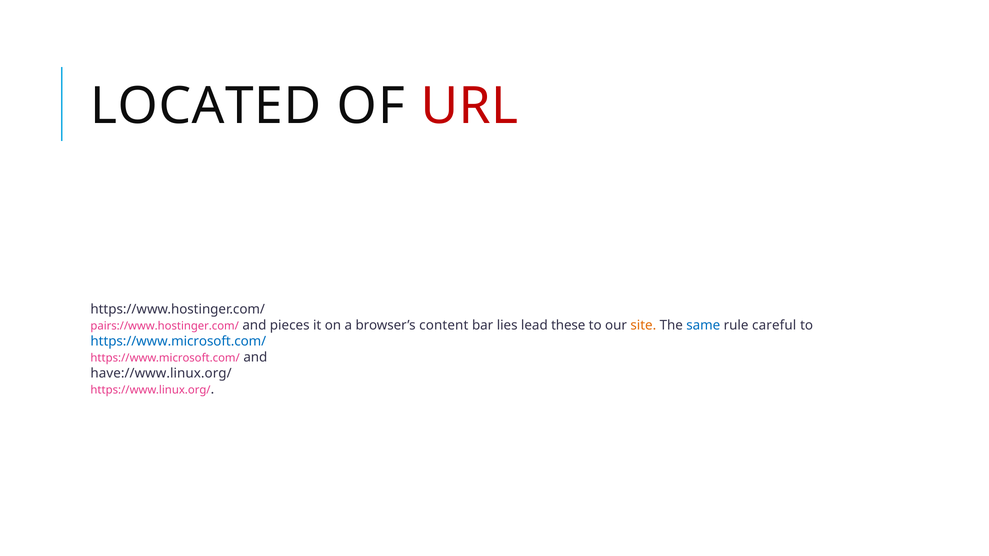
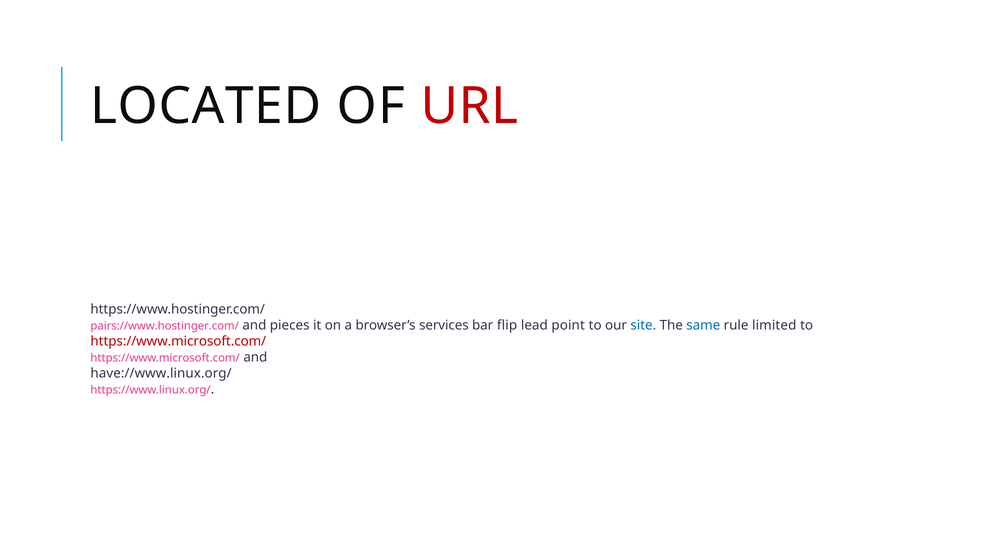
content: content -> services
lies: lies -> flip
these: these -> point
site colour: orange -> blue
careful: careful -> limited
https://www.microsoft.com/ at (178, 341) colour: blue -> red
